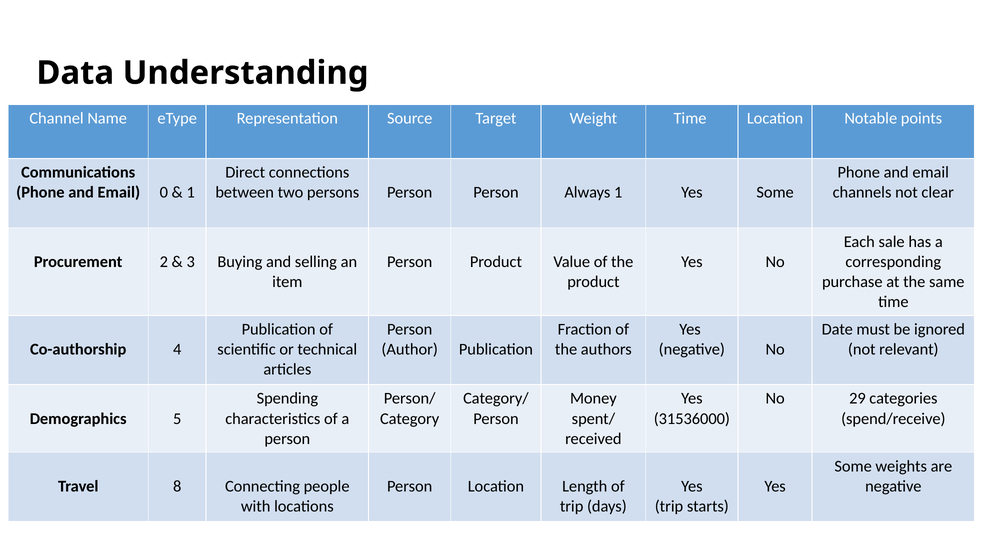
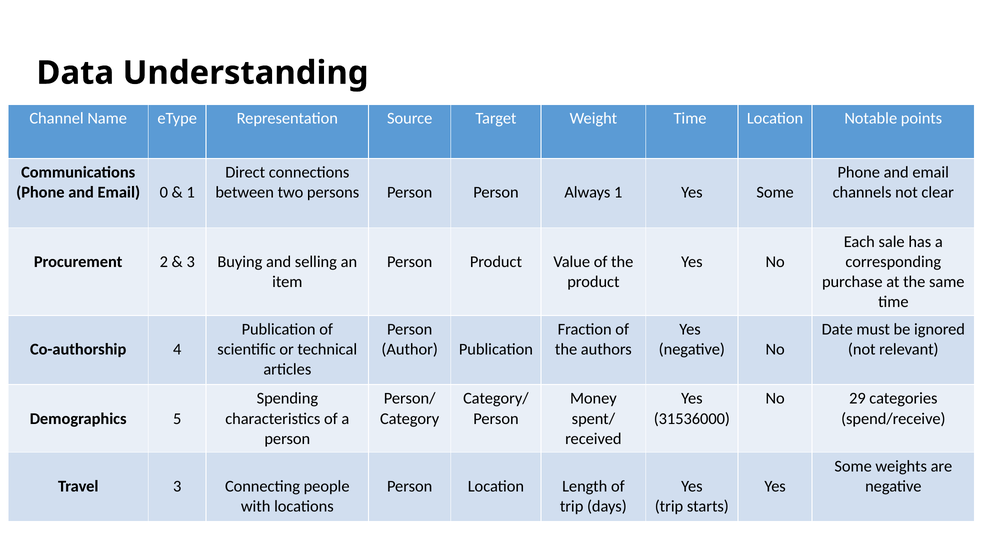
Travel 8: 8 -> 3
